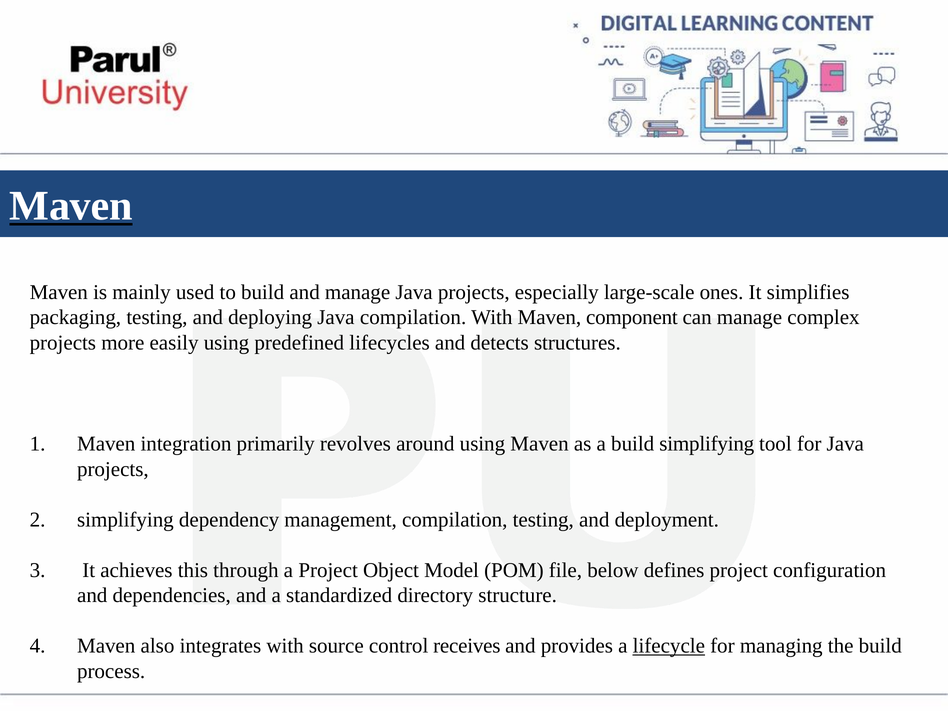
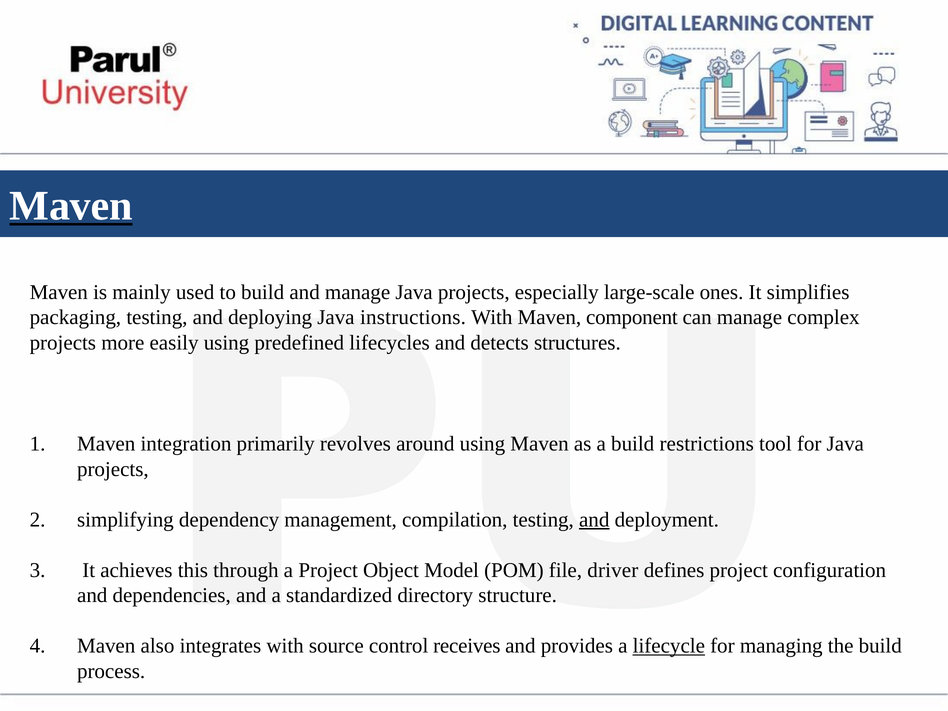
Java compilation: compilation -> instructions
build simplifying: simplifying -> restrictions
and at (594, 520) underline: none -> present
below: below -> driver
